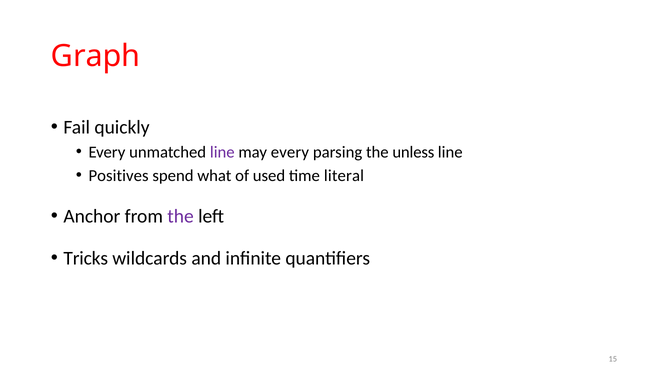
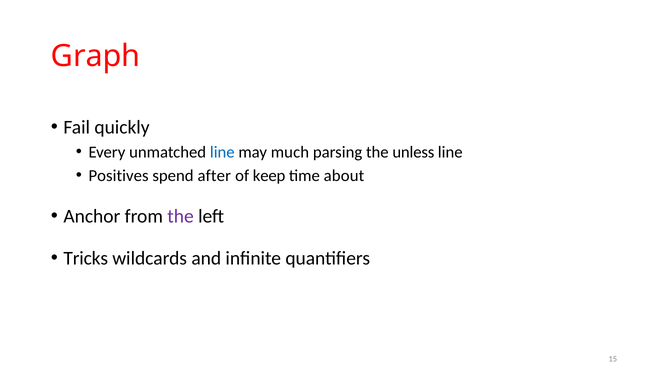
line at (222, 152) colour: purple -> blue
may every: every -> much
what: what -> after
used: used -> keep
literal: literal -> about
